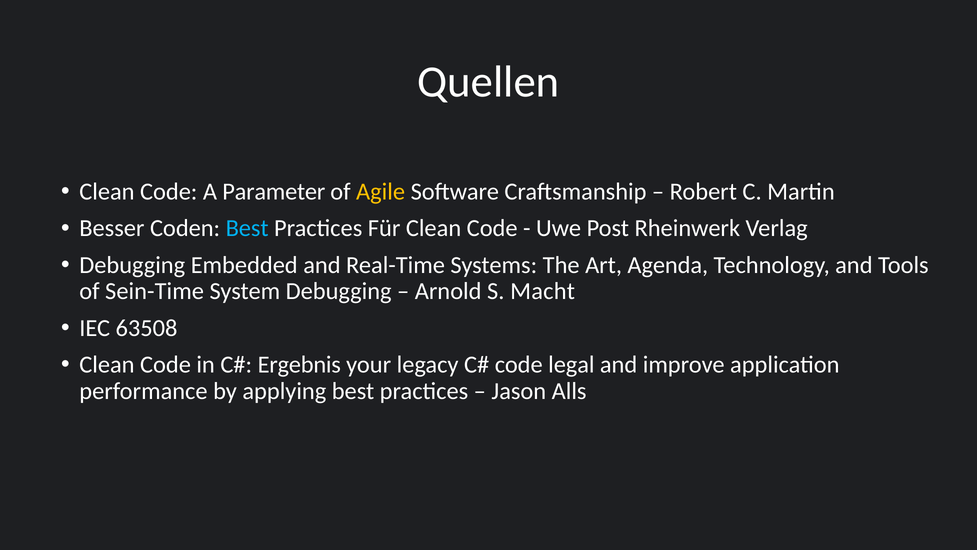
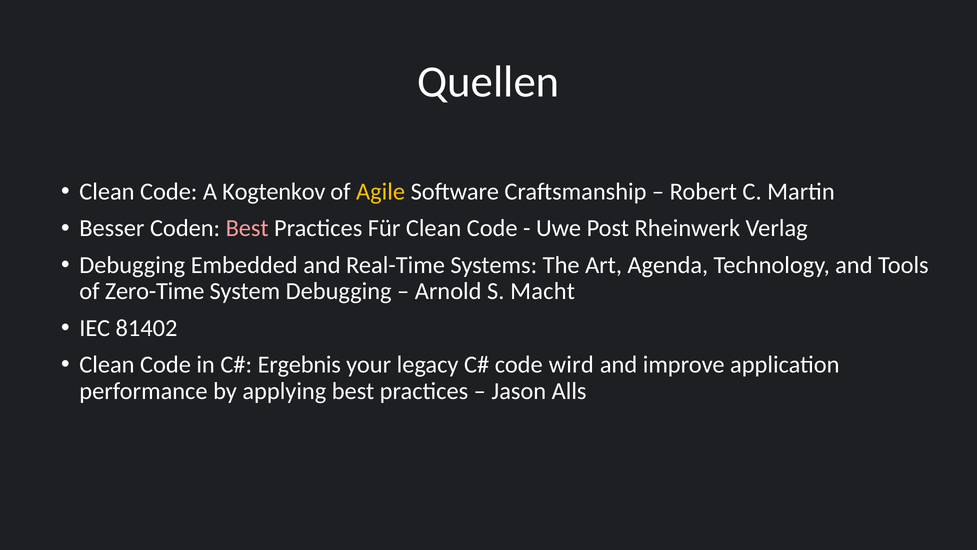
Parameter: Parameter -> Kogtenkov
Best at (247, 228) colour: light blue -> pink
Sein-Time: Sein-Time -> Zero-Time
63508: 63508 -> 81402
legal: legal -> wird
